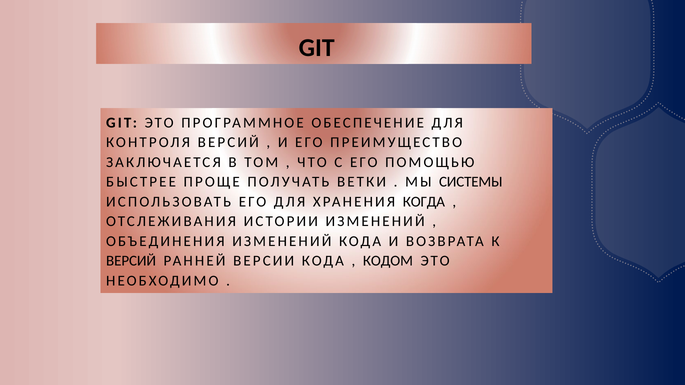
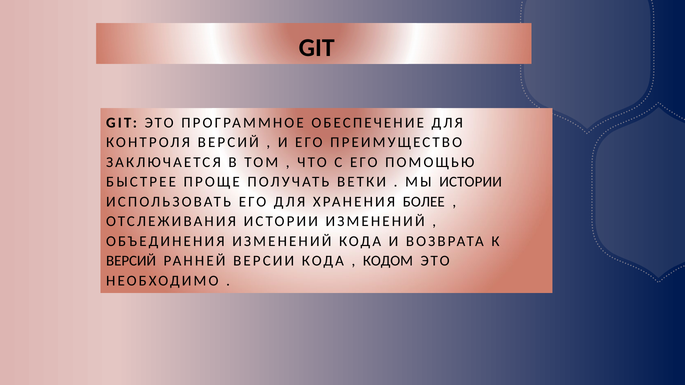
МЫ СИСТЕМЫ: СИСТЕМЫ -> ИСТОРИИ
КОГДА: КОГДА -> БОЛЕЕ
